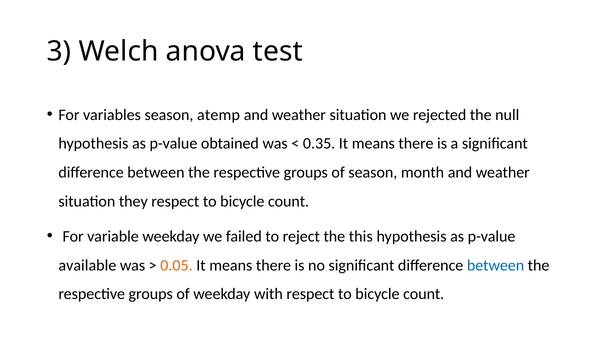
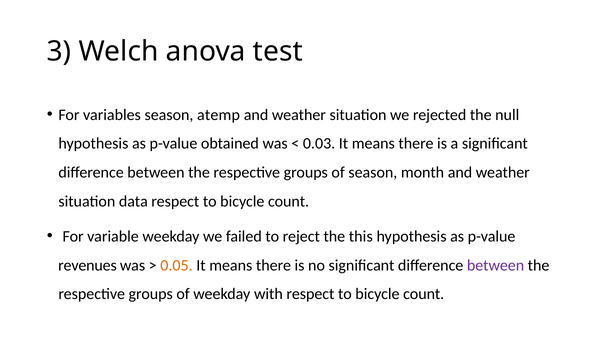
0.35: 0.35 -> 0.03
they: they -> data
available: available -> revenues
between at (496, 265) colour: blue -> purple
